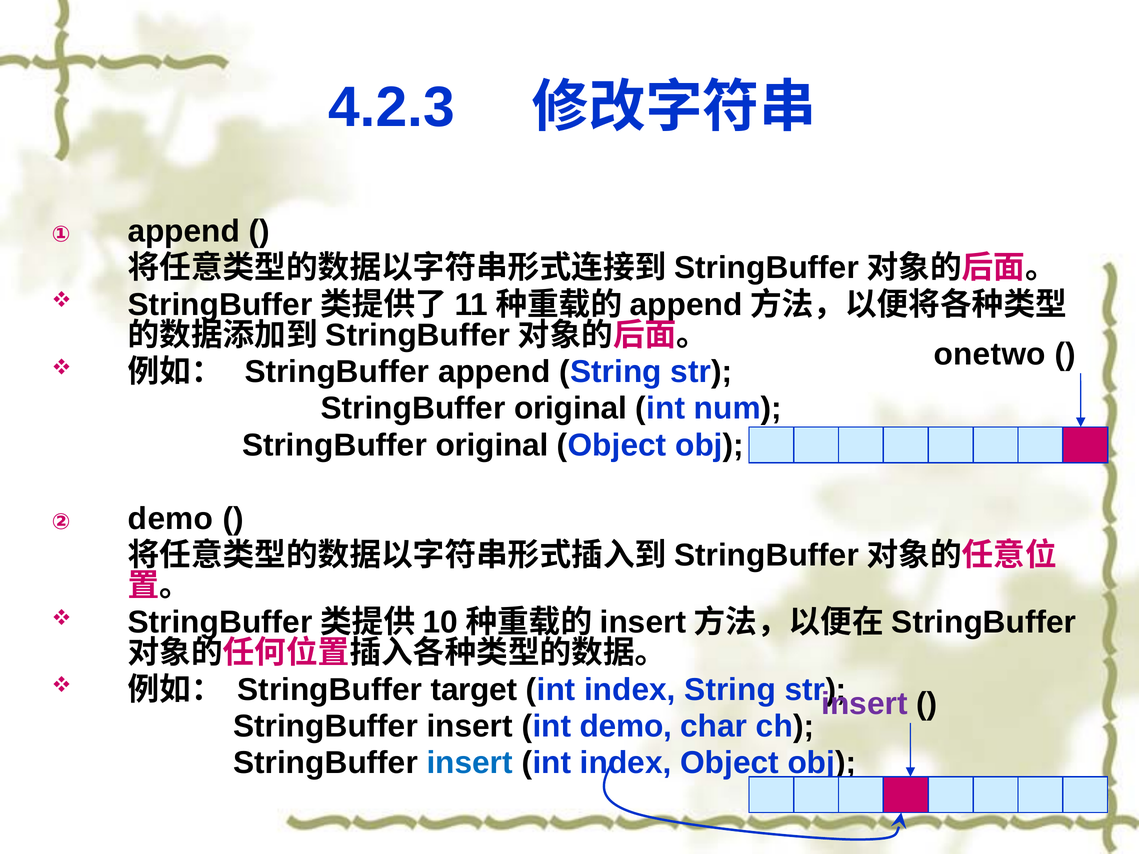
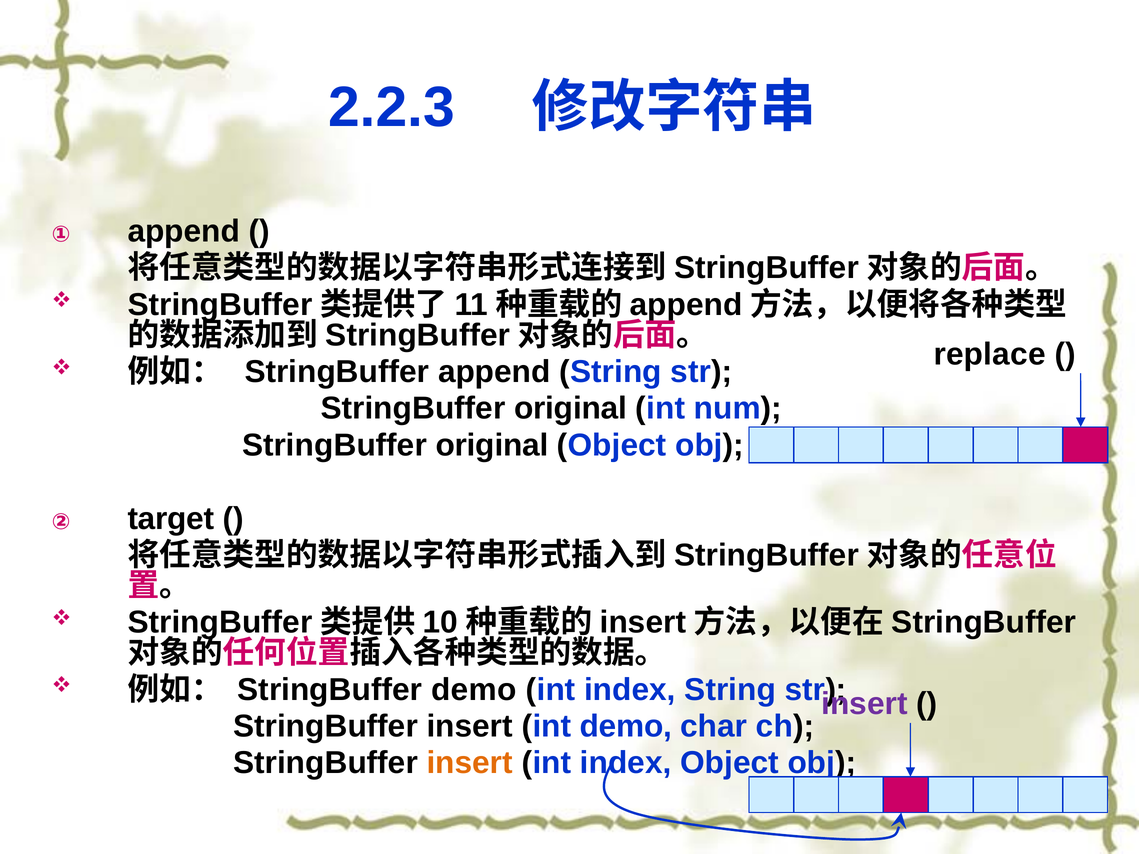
4.2.3: 4.2.3 -> 2.2.3
onetwo: onetwo -> replace
demo at (171, 519): demo -> target
StringBuffer target: target -> demo
insert at (470, 763) colour: blue -> orange
